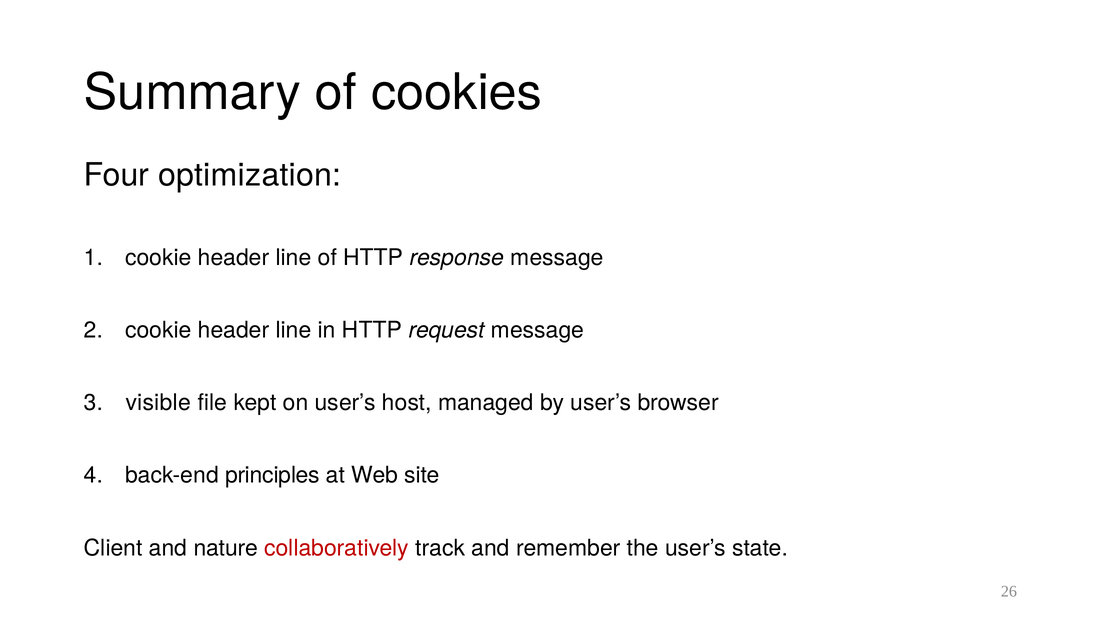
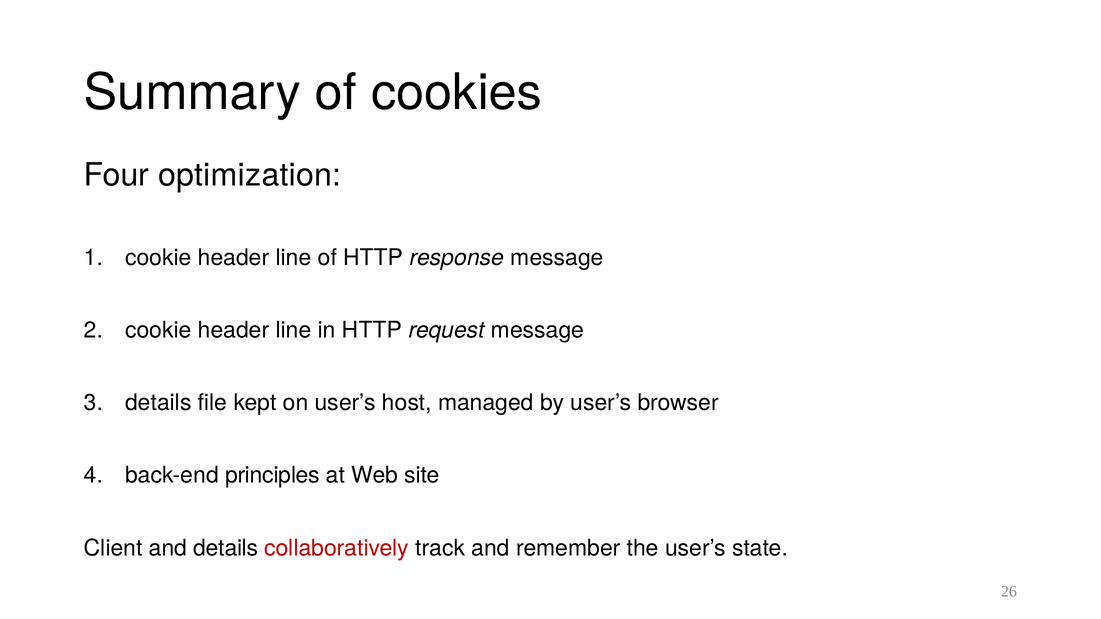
visible at (158, 403): visible -> details
and nature: nature -> details
